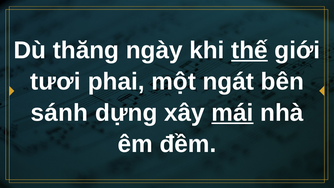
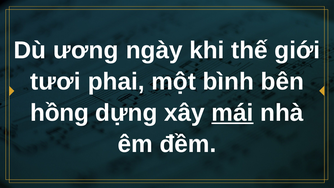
thăng: thăng -> ương
thế underline: present -> none
ngát: ngát -> bình
sánh: sánh -> hồng
